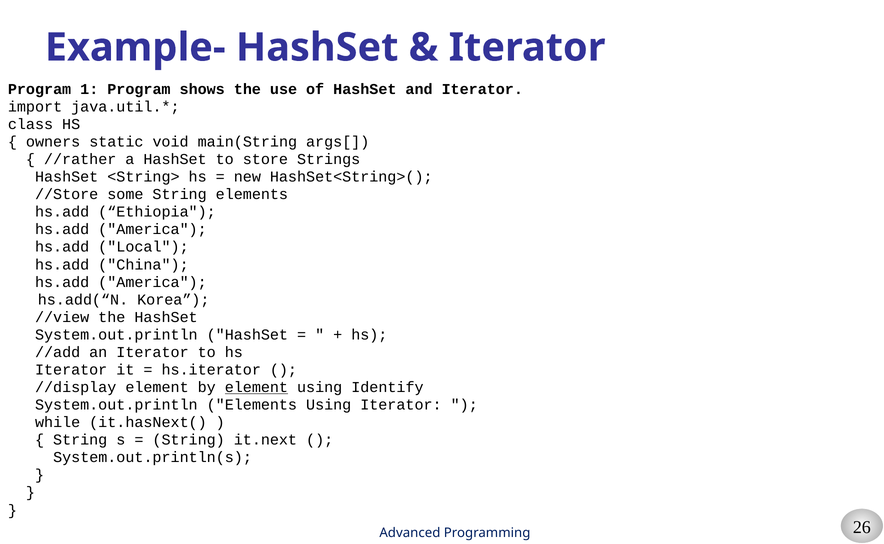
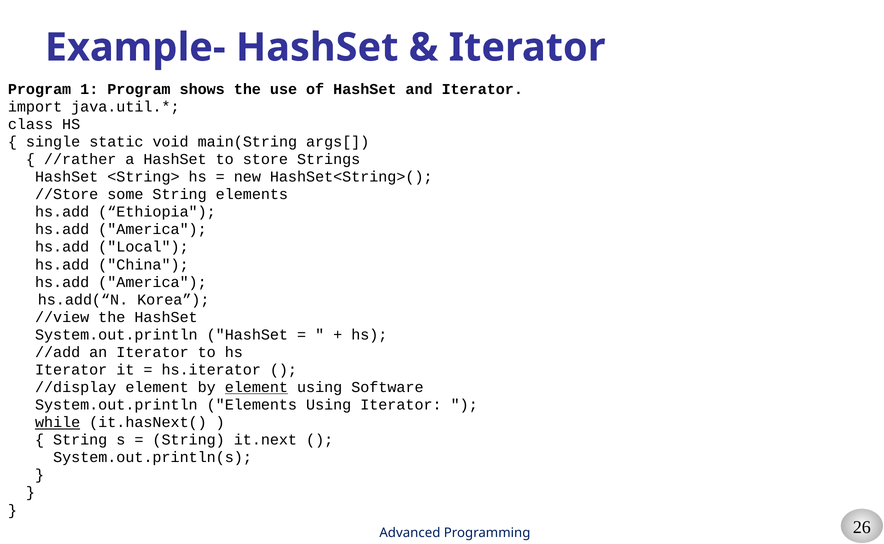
owners: owners -> single
Identify: Identify -> Software
while underline: none -> present
